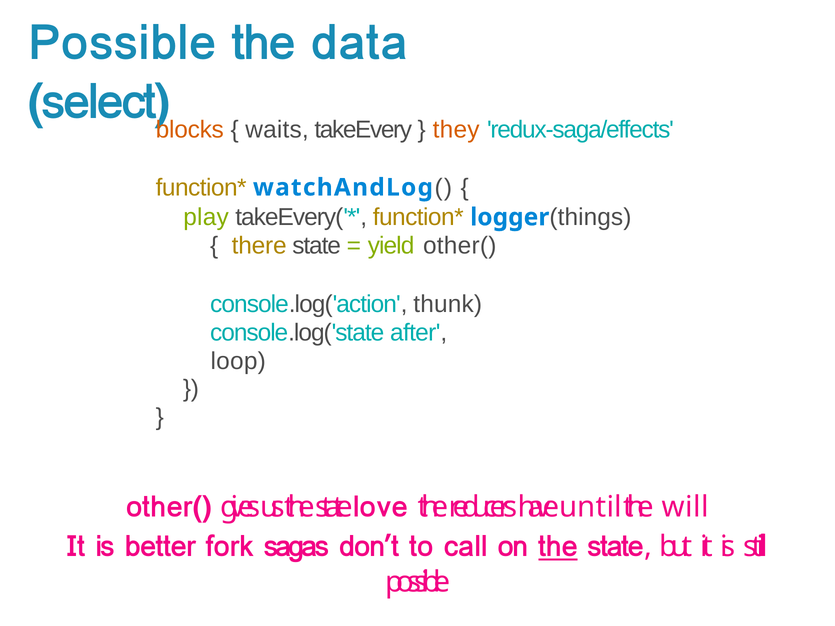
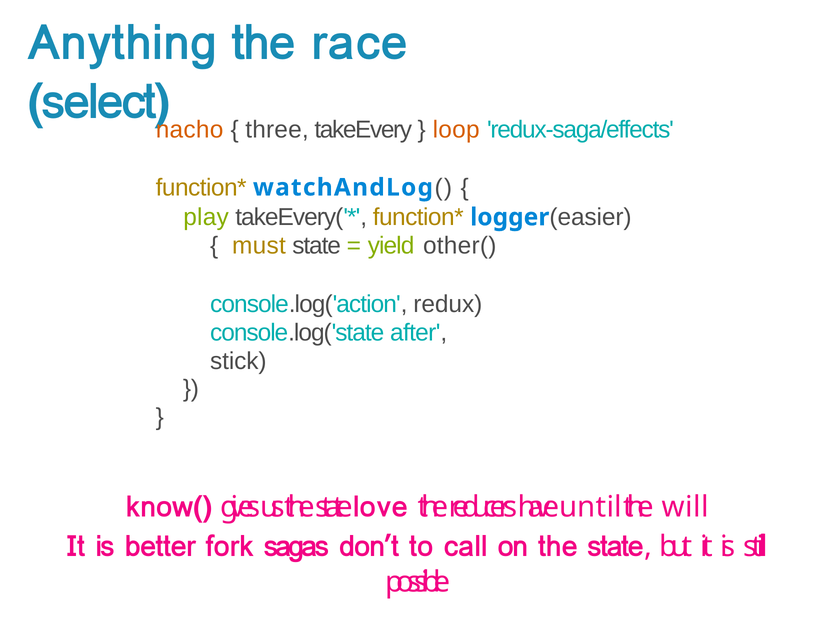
Possible at (122, 43): Possible -> Anything
data: data -> race
blocks: blocks -> nacho
waits: waits -> three
they: they -> loop
things: things -> easier
there: there -> must
thunk: thunk -> redux
loop: loop -> stick
other( at (169, 507): other( -> know(
the at (558, 547) underline: present -> none
